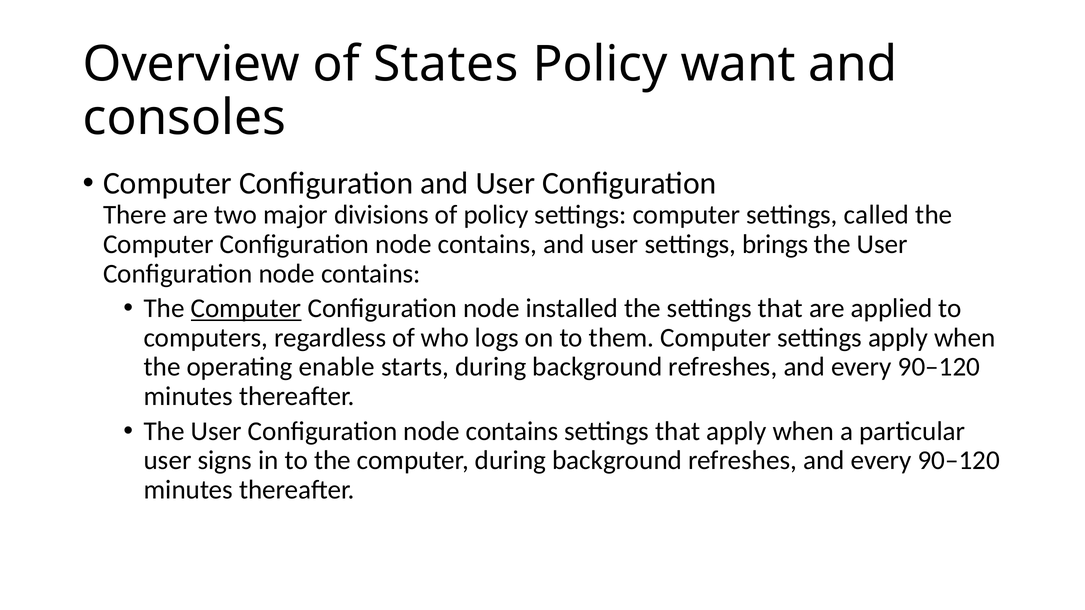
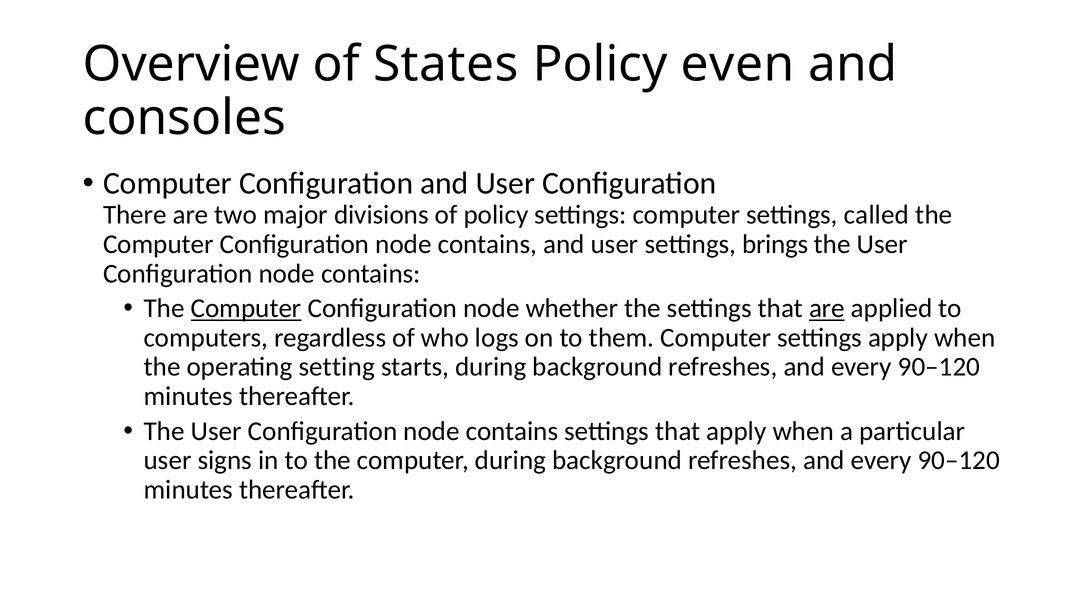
want: want -> even
installed: installed -> whether
are at (827, 309) underline: none -> present
enable: enable -> setting
